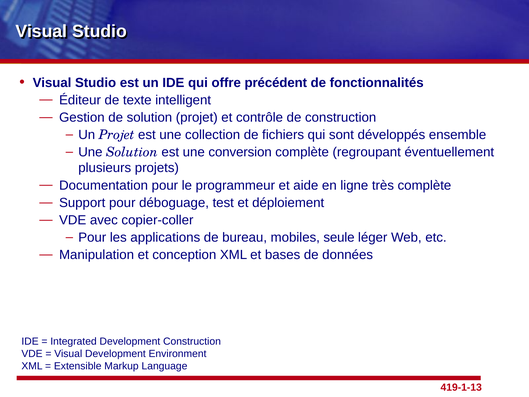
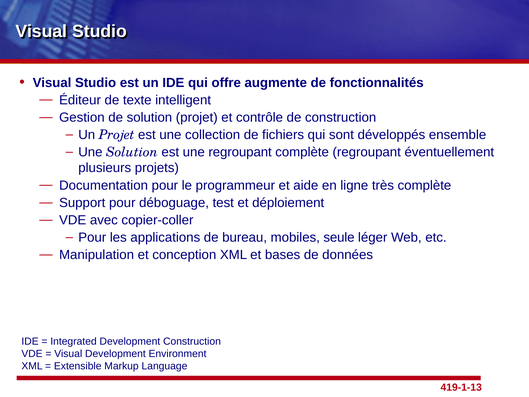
précédent: précédent -> augmente
une conversion: conversion -> regroupant
